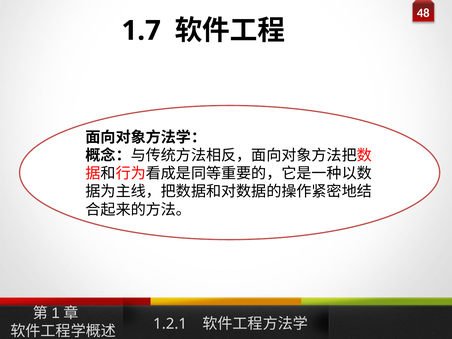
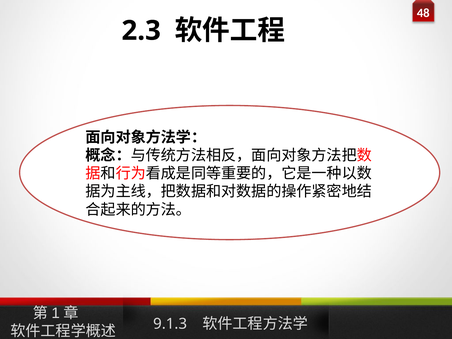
1.7: 1.7 -> 2.3
1.2.1: 1.2.1 -> 9.1.3
